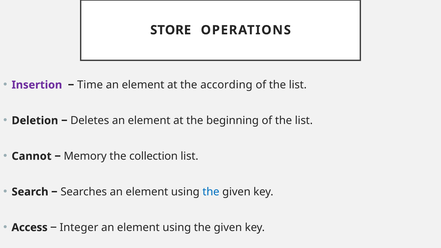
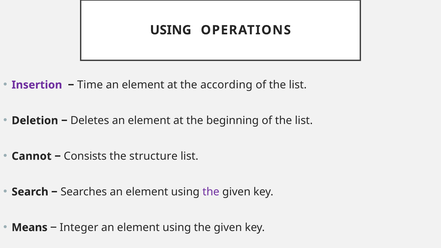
STORE at (171, 30): STORE -> USING
Memory: Memory -> Consists
collection: collection -> structure
the at (211, 192) colour: blue -> purple
Access: Access -> Means
